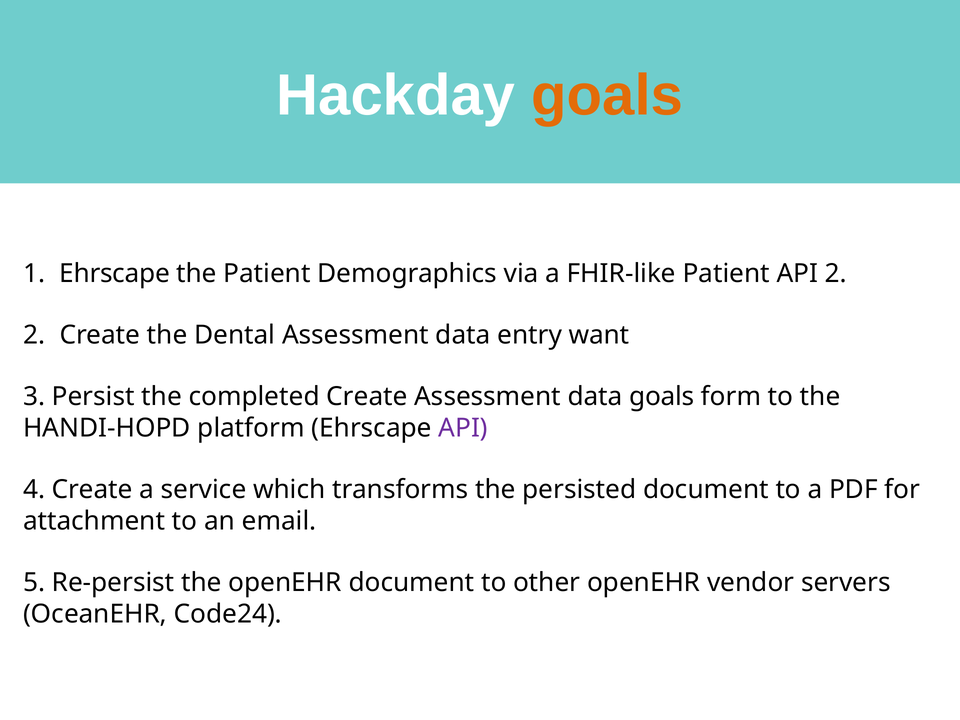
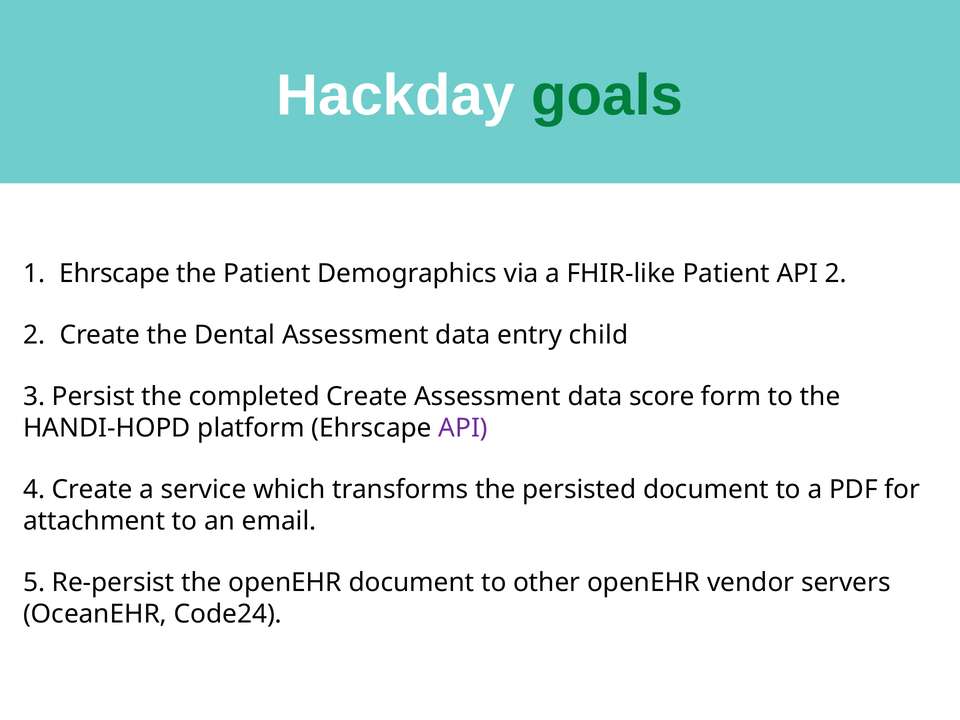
goals at (607, 96) colour: orange -> green
want: want -> child
data goals: goals -> score
